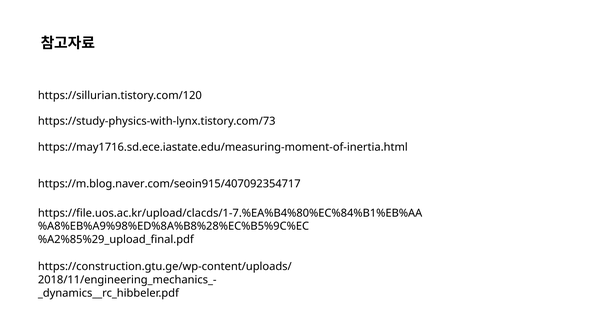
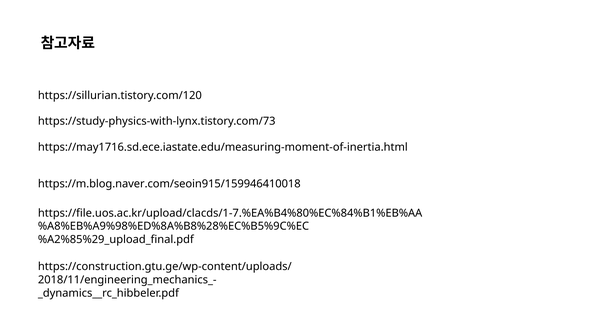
https://m.blog.naver.com/seoin915/407092354717: https://m.blog.naver.com/seoin915/407092354717 -> https://m.blog.naver.com/seoin915/159946410018
